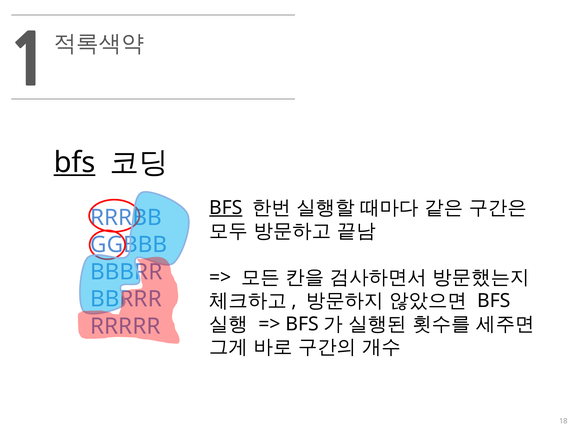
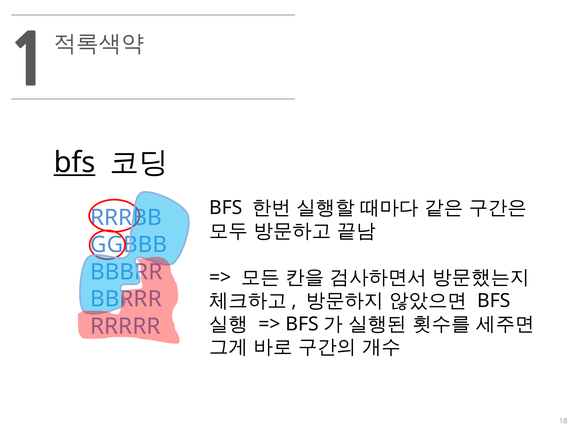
BFS at (226, 208) underline: present -> none
